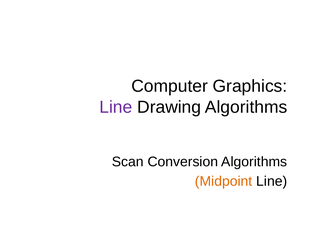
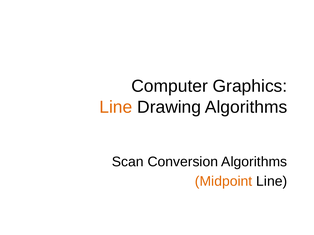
Line at (116, 107) colour: purple -> orange
